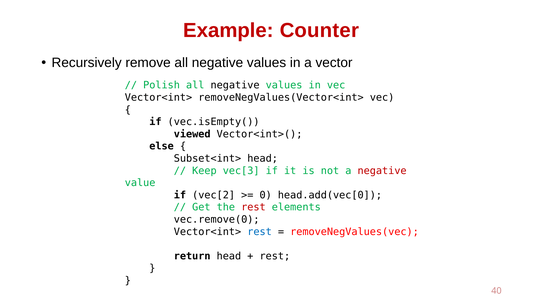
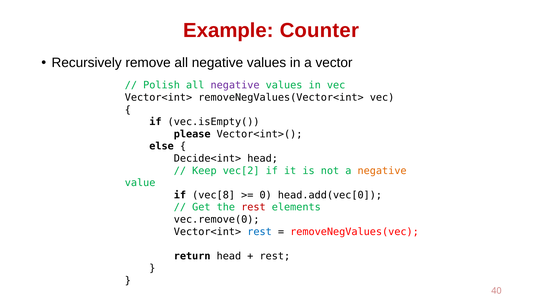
negative at (235, 85) colour: black -> purple
viewed: viewed -> please
Subset<int>: Subset<int> -> Decide<int>
vec[3: vec[3 -> vec[2
negative at (382, 171) colour: red -> orange
vec[2: vec[2 -> vec[8
